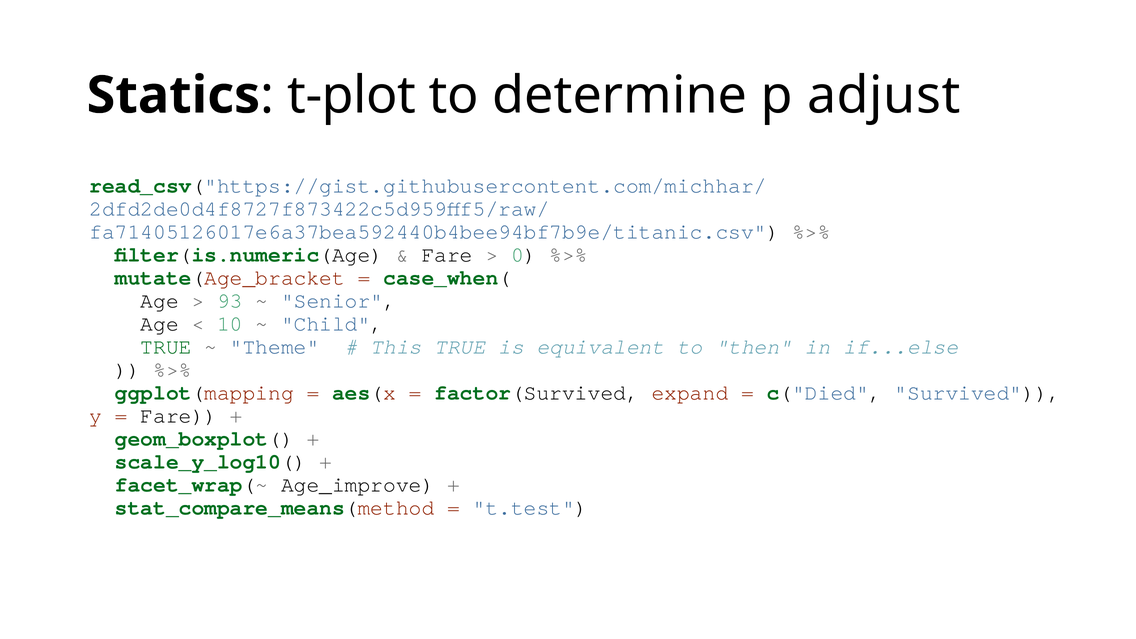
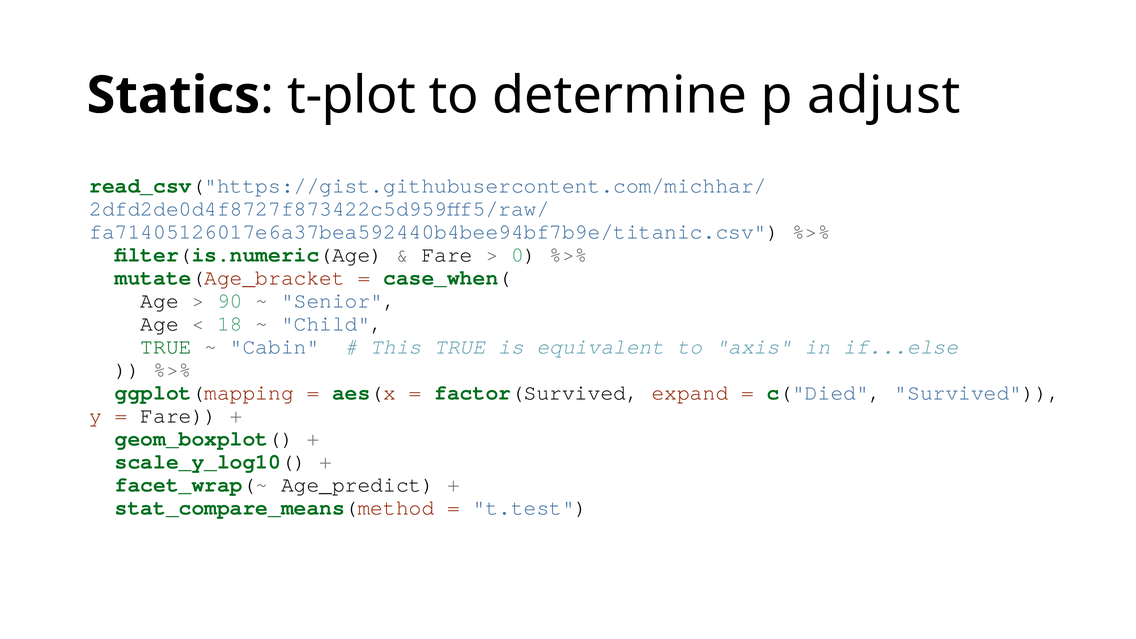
93: 93 -> 90
10: 10 -> 18
Theme: Theme -> Cabin
then: then -> axis
Age_improve: Age_improve -> Age_predict
